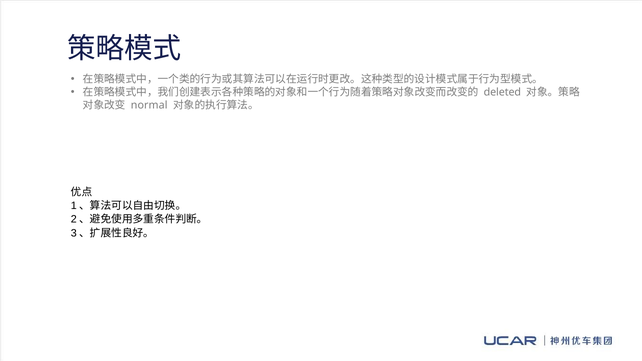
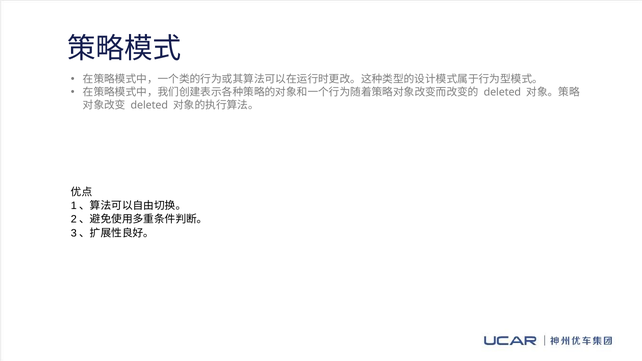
normal at (149, 105): normal -> deleted
